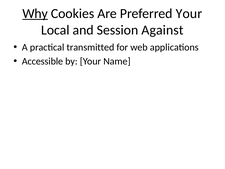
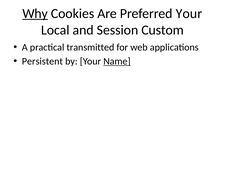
Against: Against -> Custom
Accessible: Accessible -> Persistent
Name underline: none -> present
